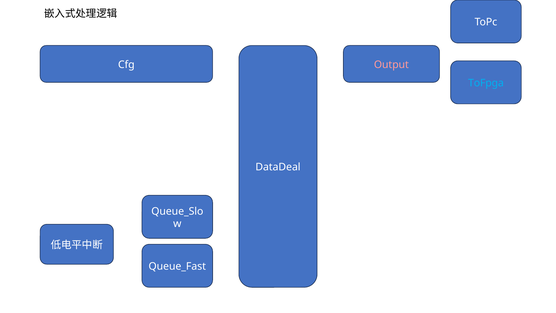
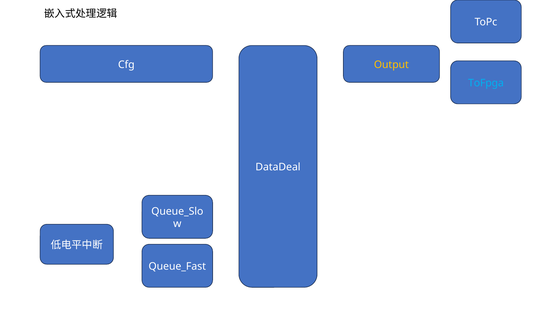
Output colour: pink -> yellow
